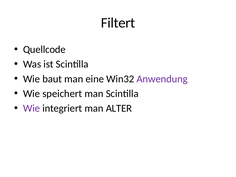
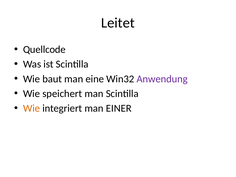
Filtert: Filtert -> Leitet
Wie at (31, 108) colour: purple -> orange
ALTER: ALTER -> EINER
